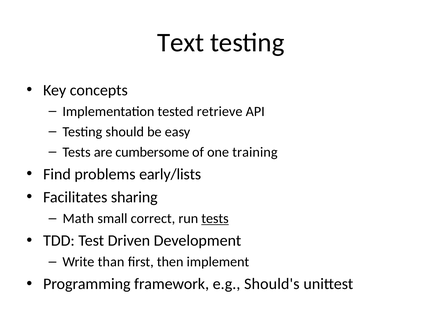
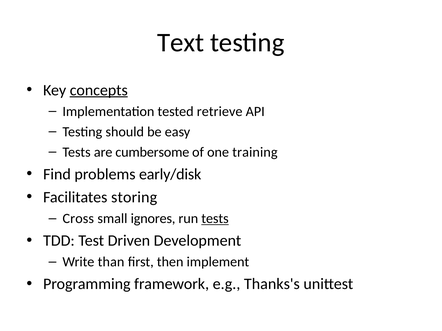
concepts underline: none -> present
early/lists: early/lists -> early/disk
sharing: sharing -> storing
Math: Math -> Cross
correct: correct -> ignores
Should's: Should's -> Thanks's
